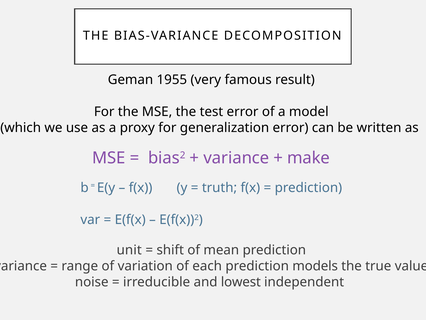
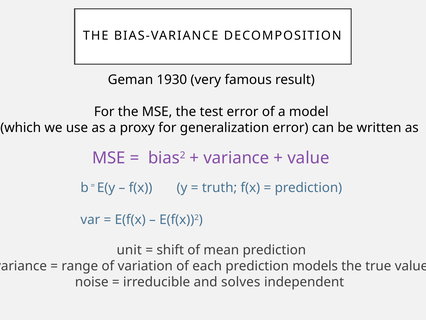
1955: 1955 -> 1930
make at (309, 158): make -> value
lowest: lowest -> solves
